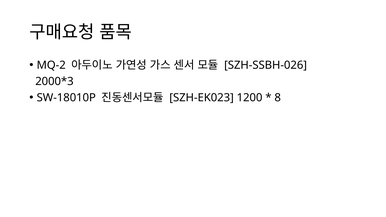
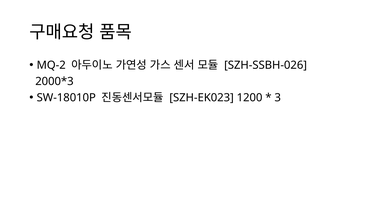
8: 8 -> 3
